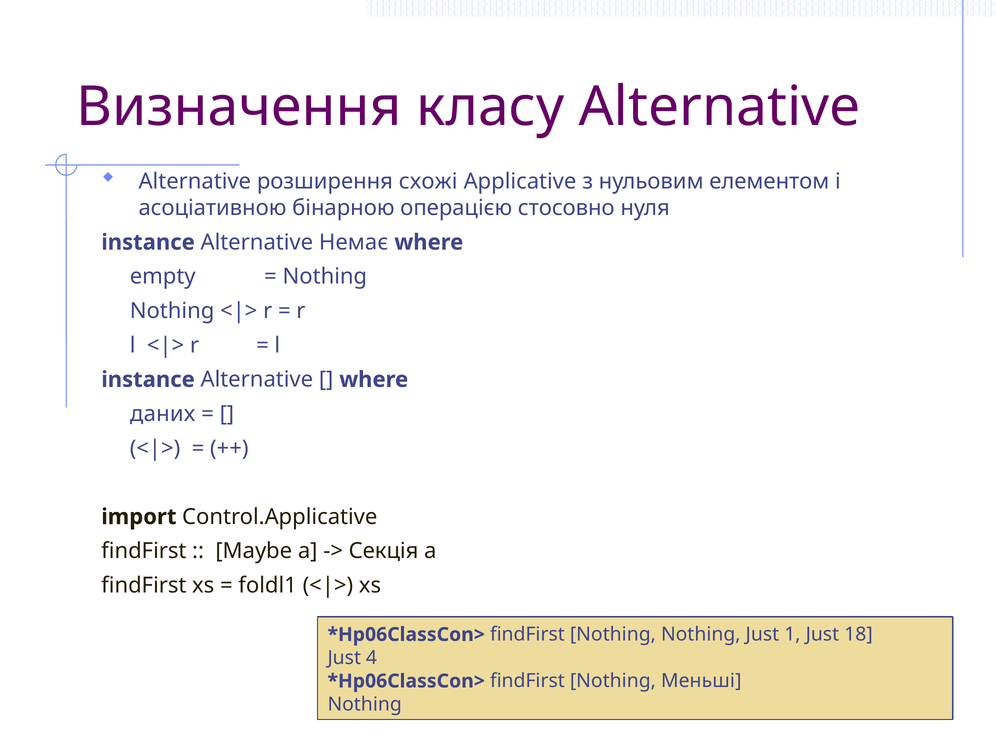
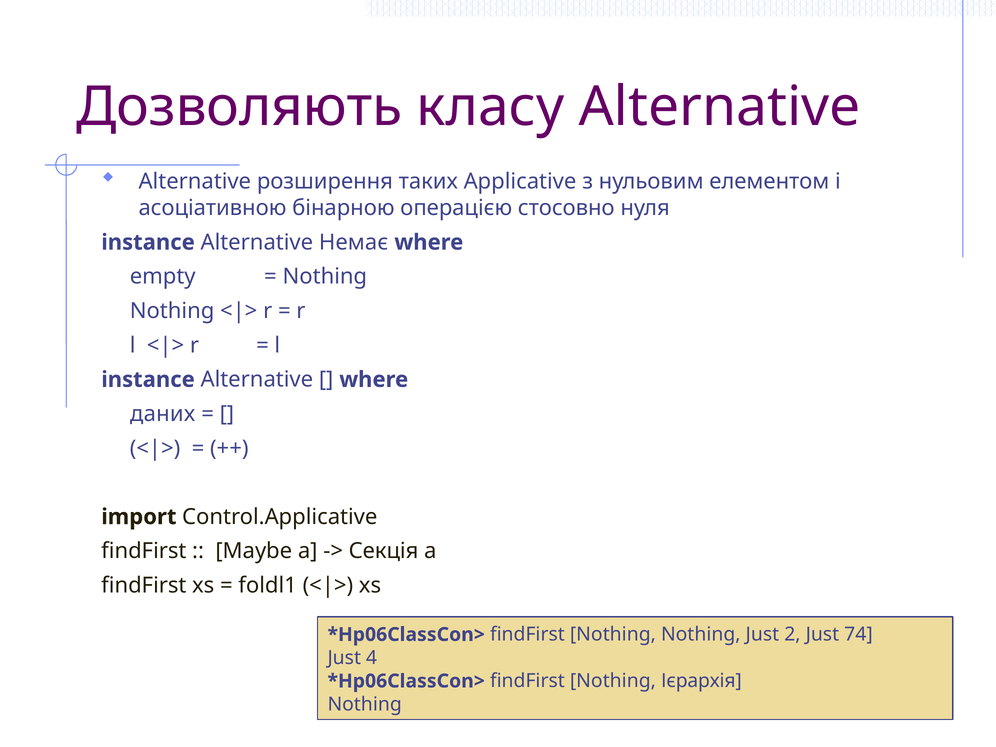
Визначення: Визначення -> Дозволяють
схожі: схожі -> таких
1: 1 -> 2
18: 18 -> 74
Меньші: Меньші -> Ієрархія
